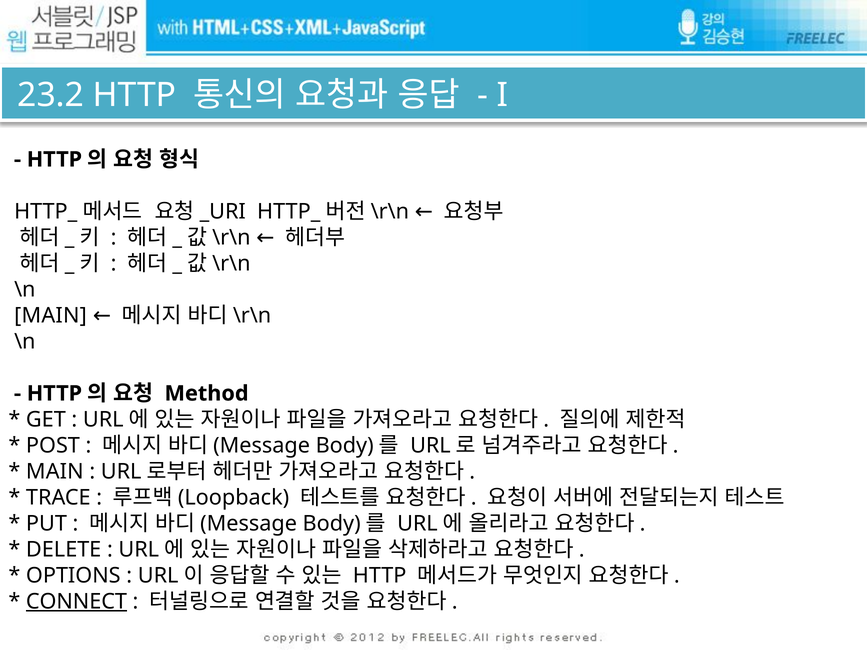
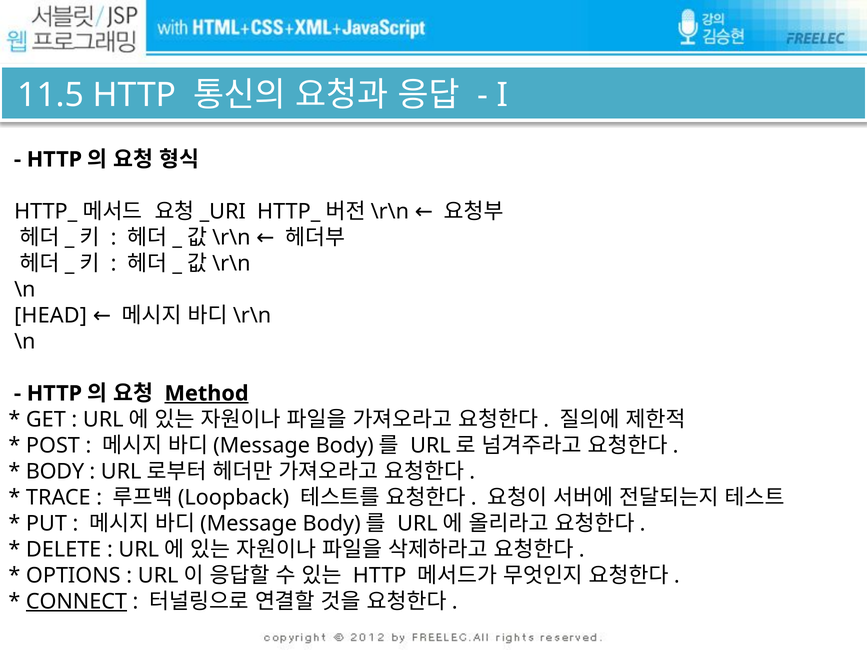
23.2: 23.2 -> 11.5
MAIN at (51, 316): MAIN -> HEAD
Method underline: none -> present
MAIN at (55, 472): MAIN -> BODY
